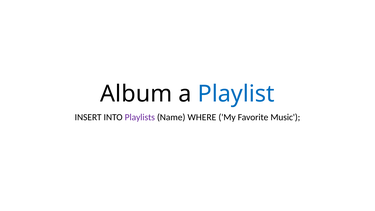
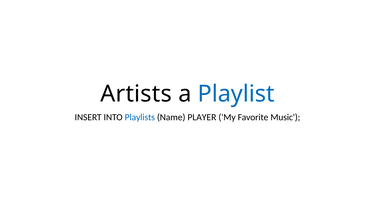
Album: Album -> Artists
Playlists colour: purple -> blue
WHERE: WHERE -> PLAYER
